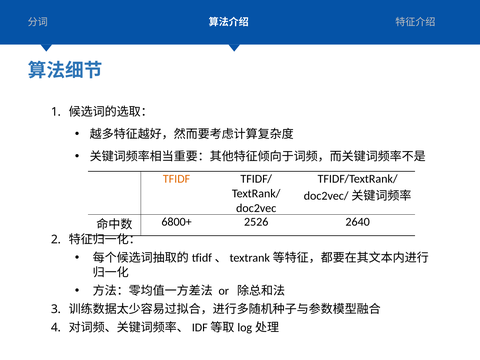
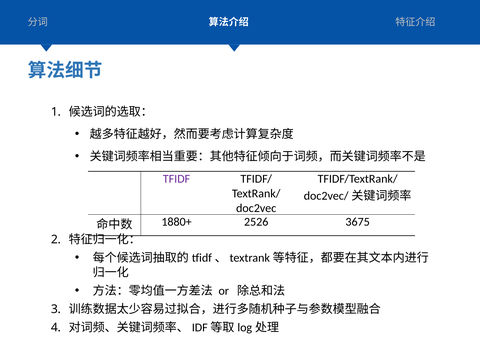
TFIDF colour: orange -> purple
6800+: 6800+ -> 1880+
2640: 2640 -> 3675
